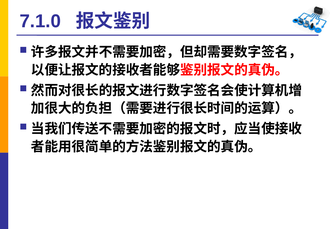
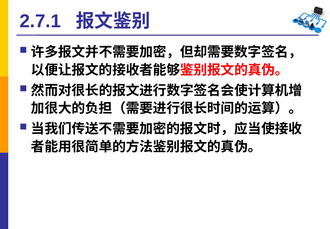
7.1.0: 7.1.0 -> 2.7.1
